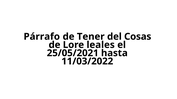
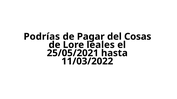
Párrafo: Párrafo -> Podrías
Tener: Tener -> Pagar
